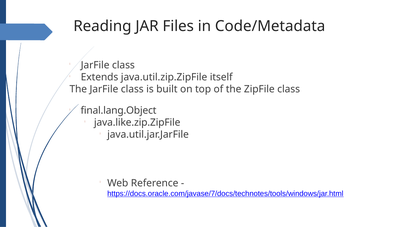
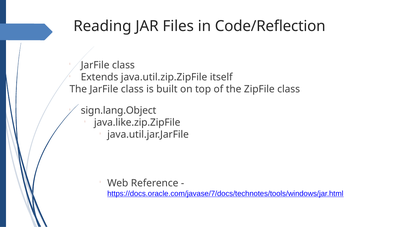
Code/Metadata: Code/Metadata -> Code/Reflection
final.lang.Object: final.lang.Object -> sign.lang.Object
